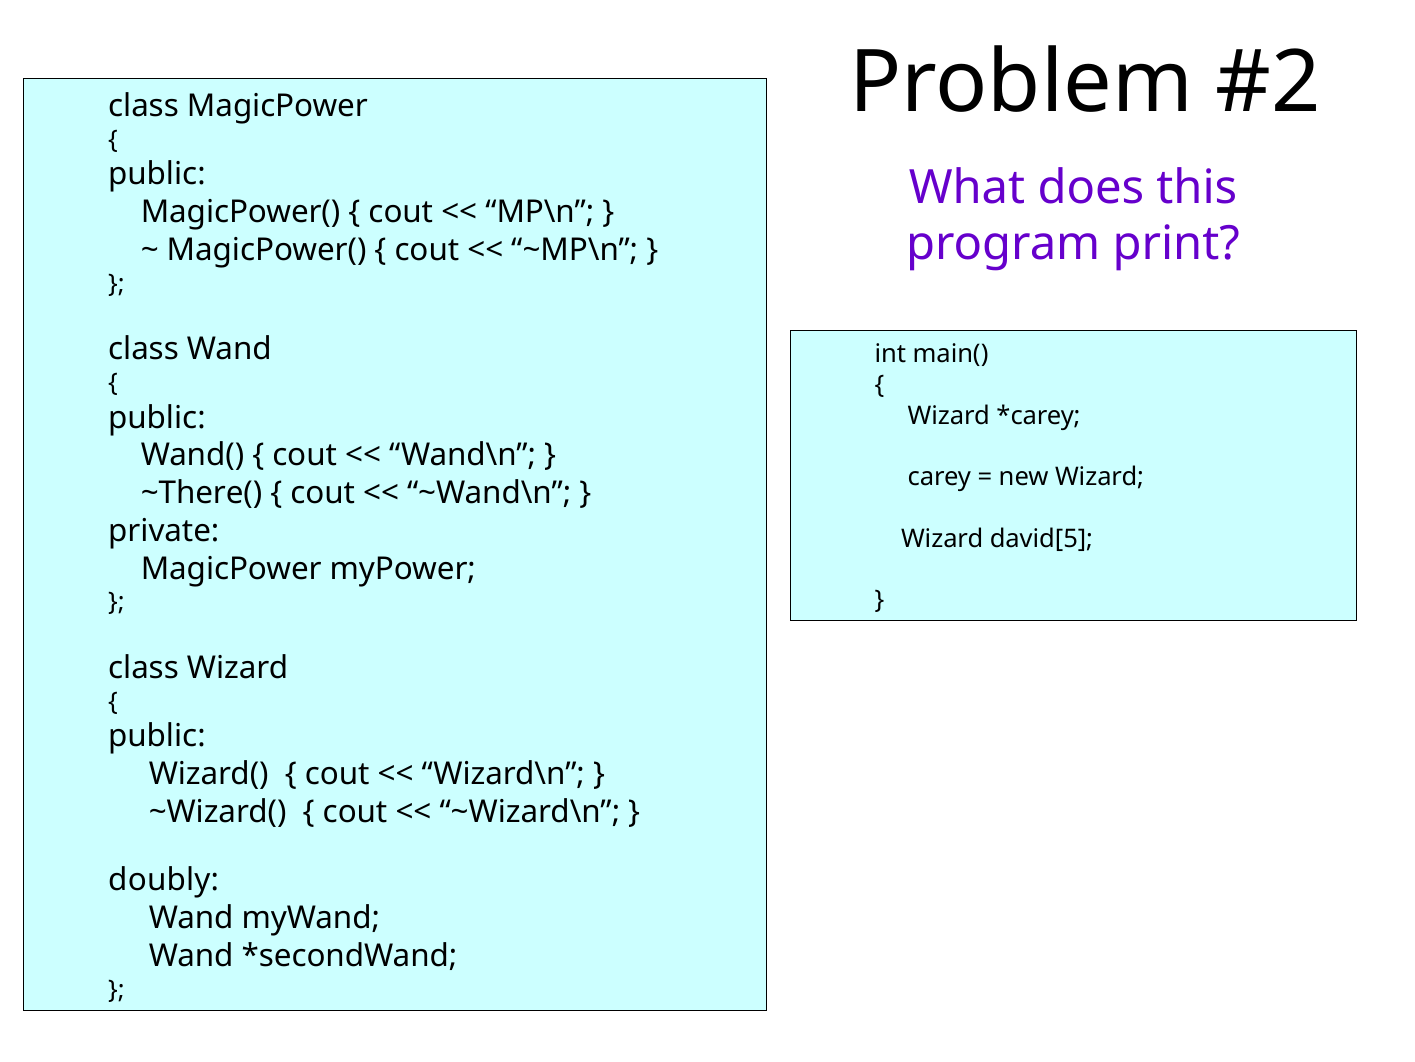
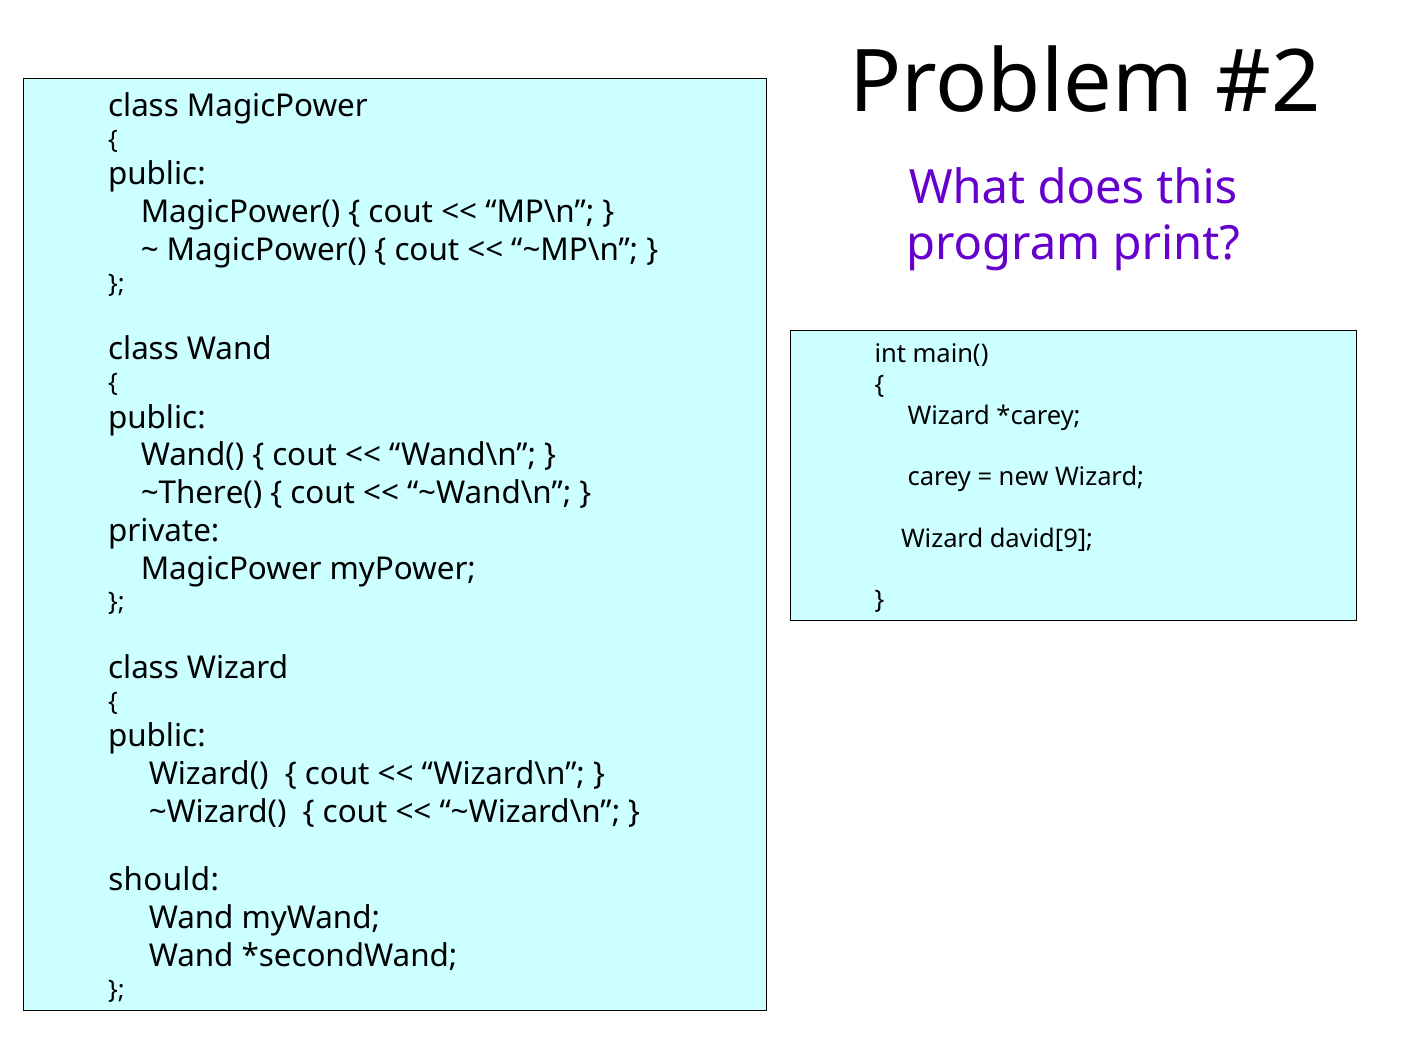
david[5: david[5 -> david[9
doubly: doubly -> should
